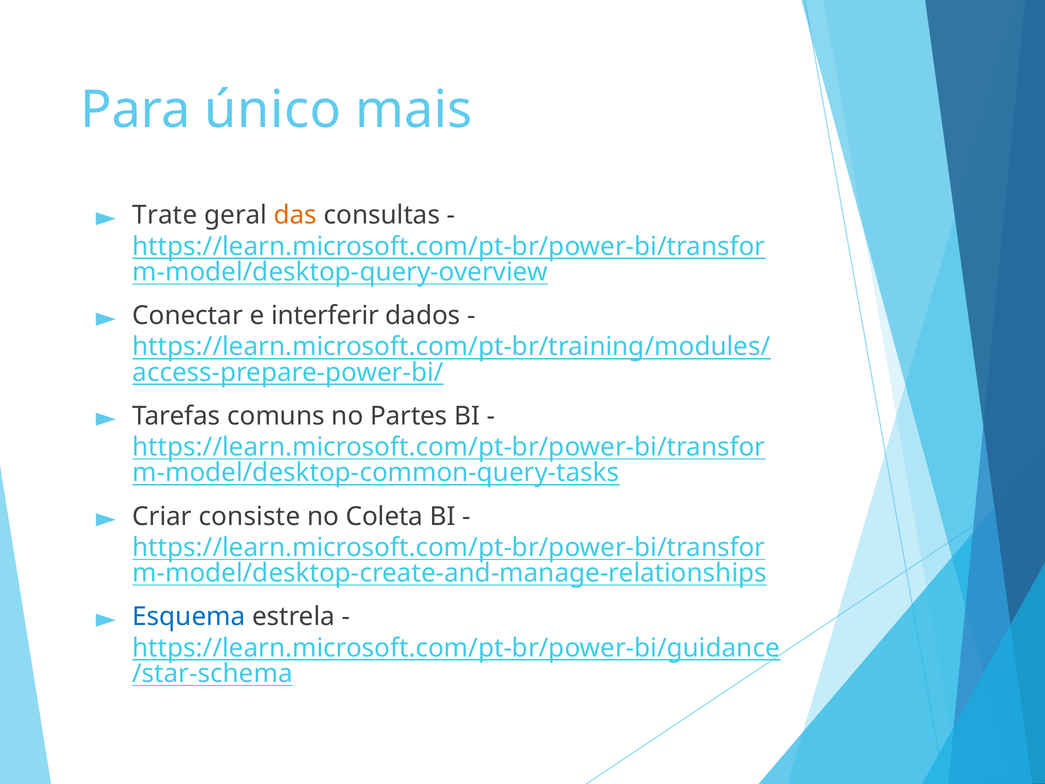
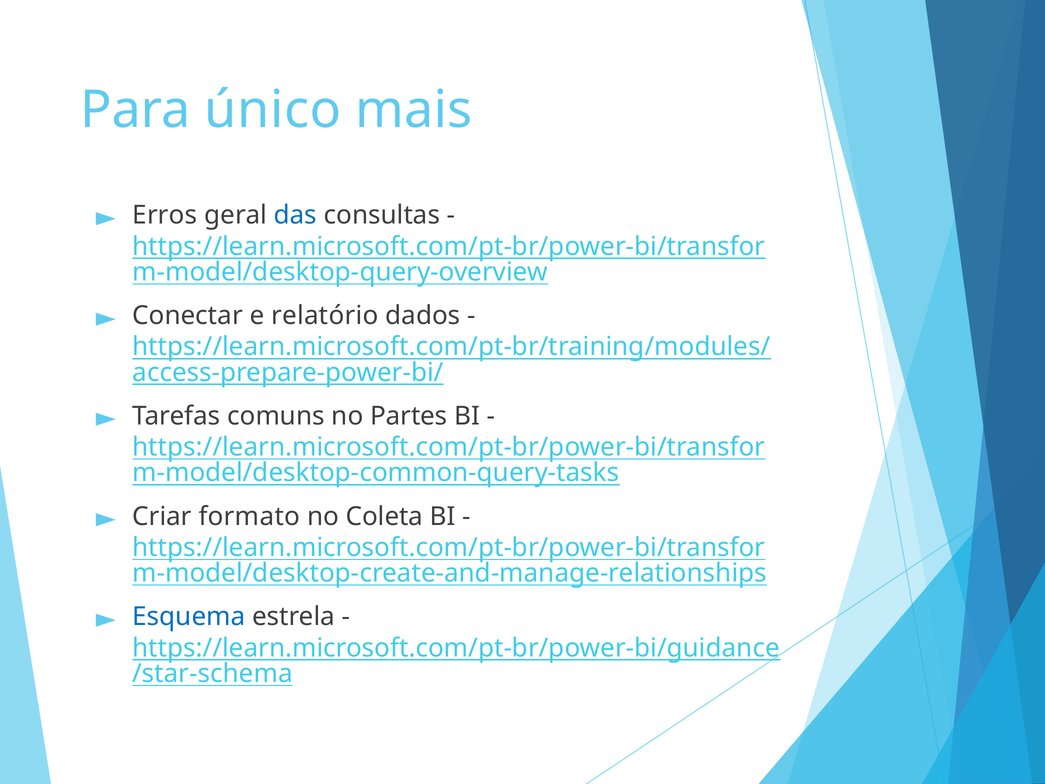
Trate: Trate -> Erros
das colour: orange -> blue
interferir: interferir -> relatório
consiste: consiste -> formato
